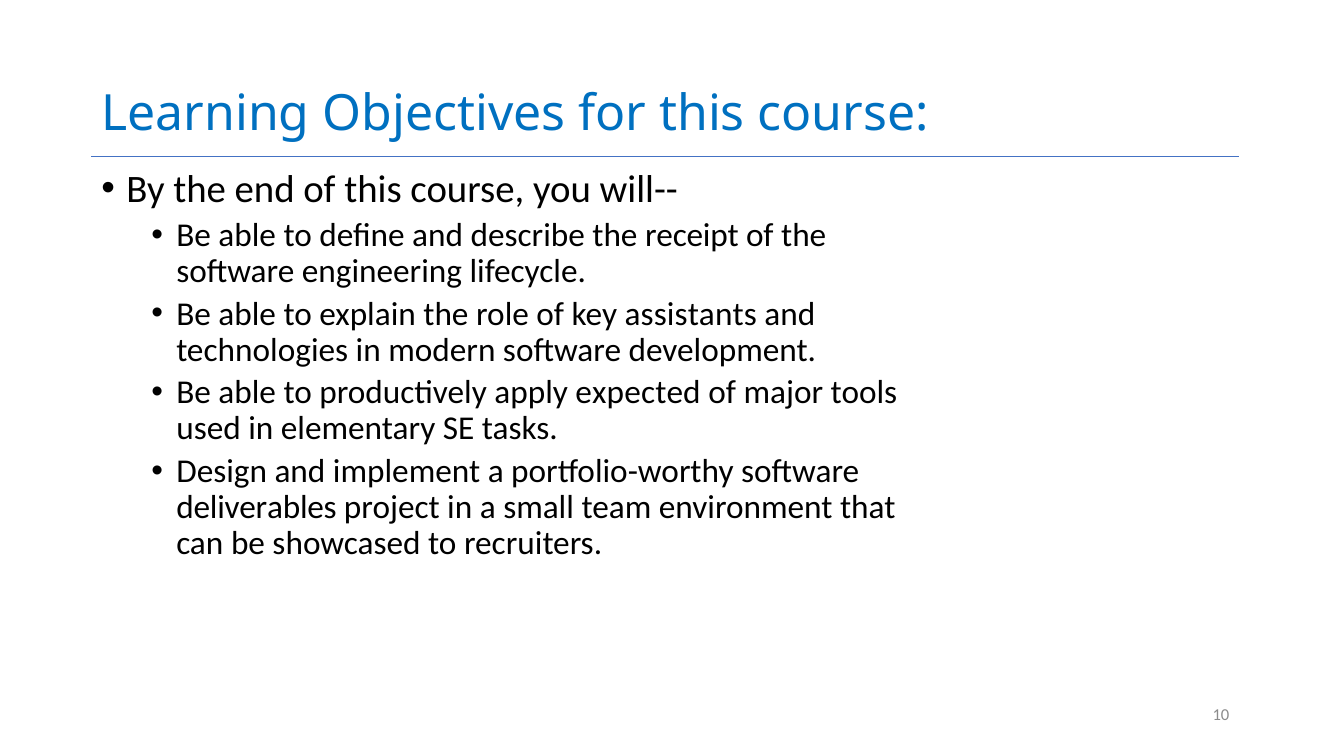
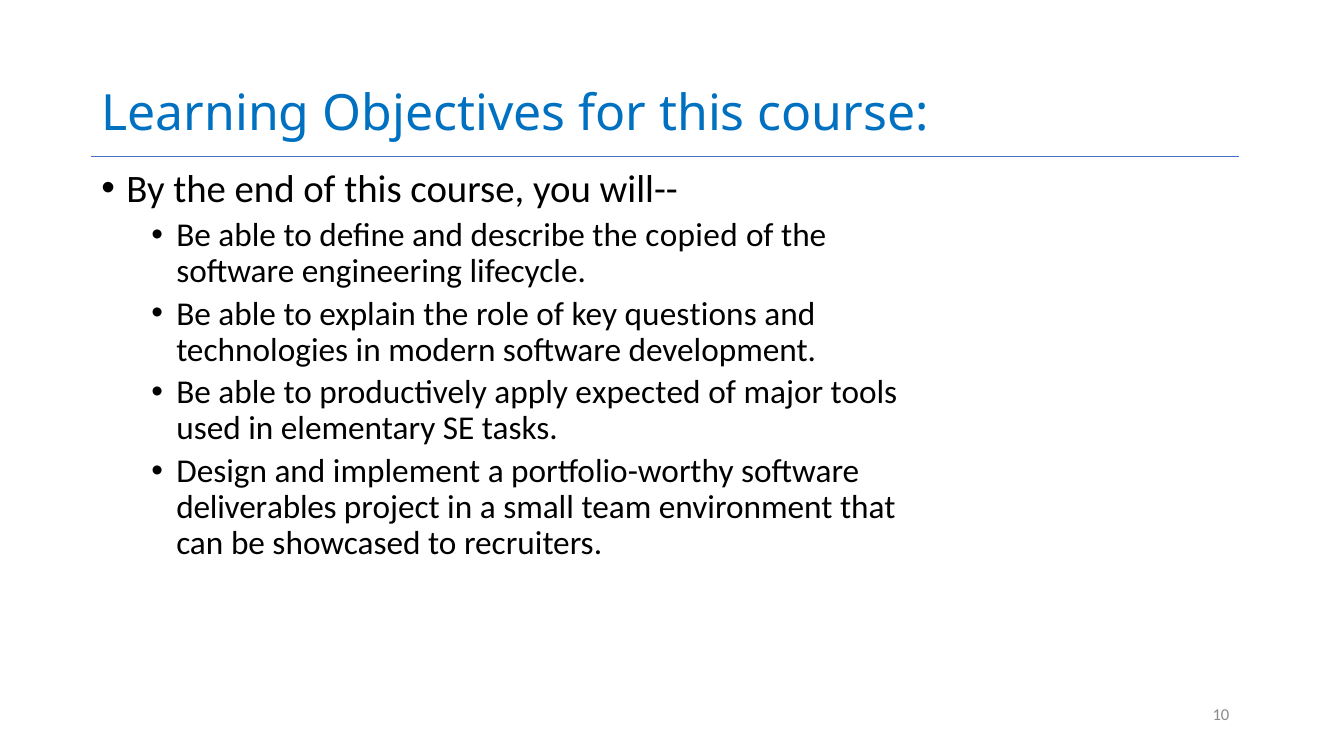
receipt: receipt -> copied
assistants: assistants -> questions
